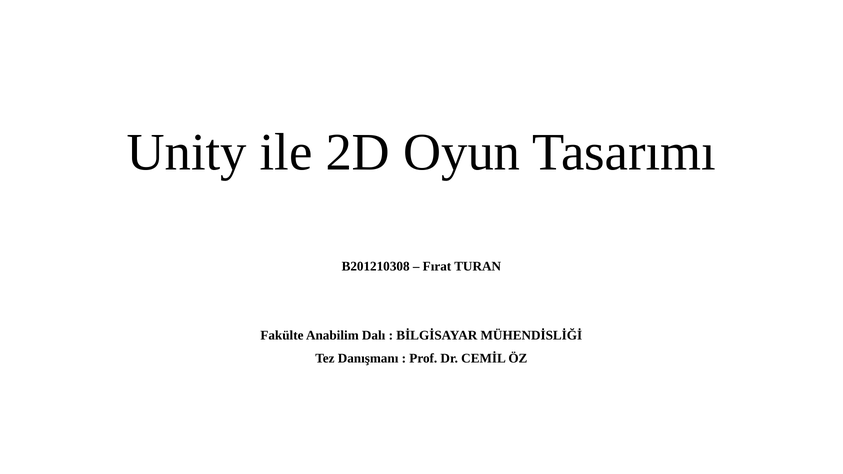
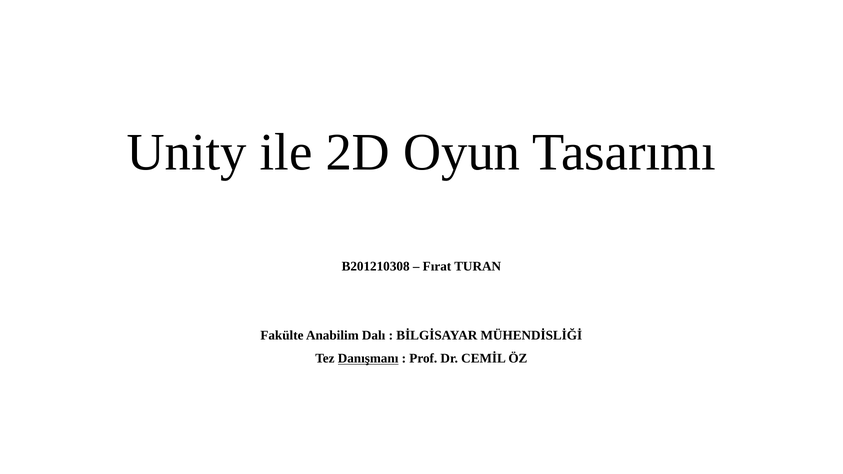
Danışmanı underline: none -> present
